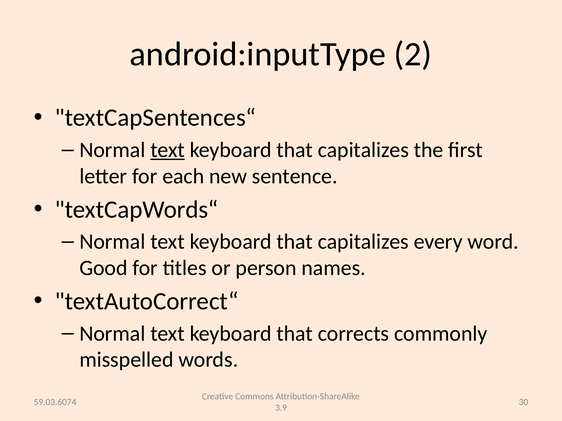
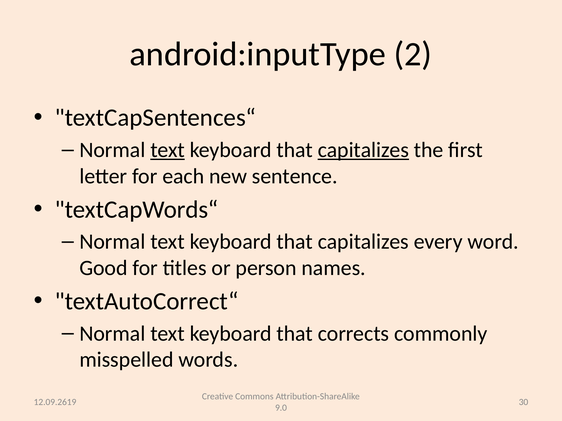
capitalizes at (363, 150) underline: none -> present
59.03.6074: 59.03.6074 -> 12.09.2619
3.9: 3.9 -> 9.0
